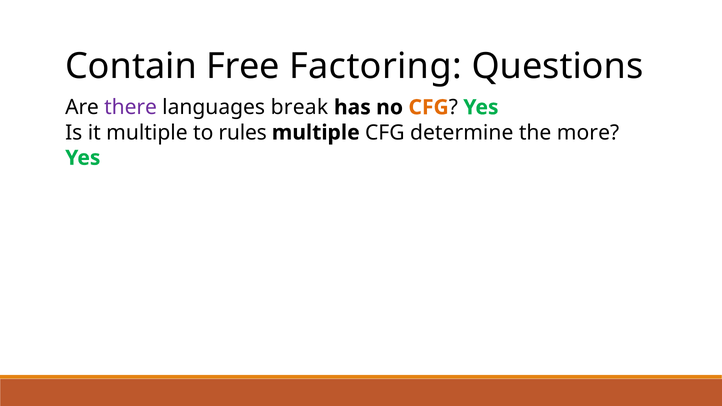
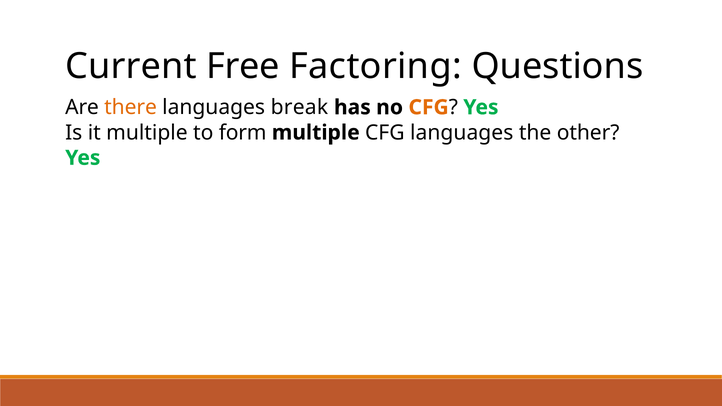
Contain: Contain -> Current
there colour: purple -> orange
rules: rules -> form
CFG determine: determine -> languages
more: more -> other
